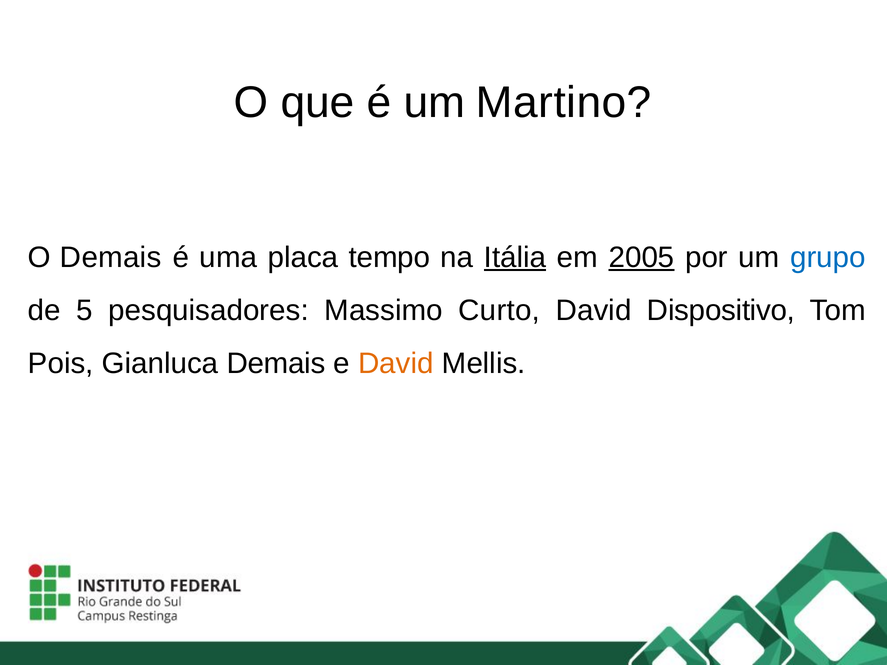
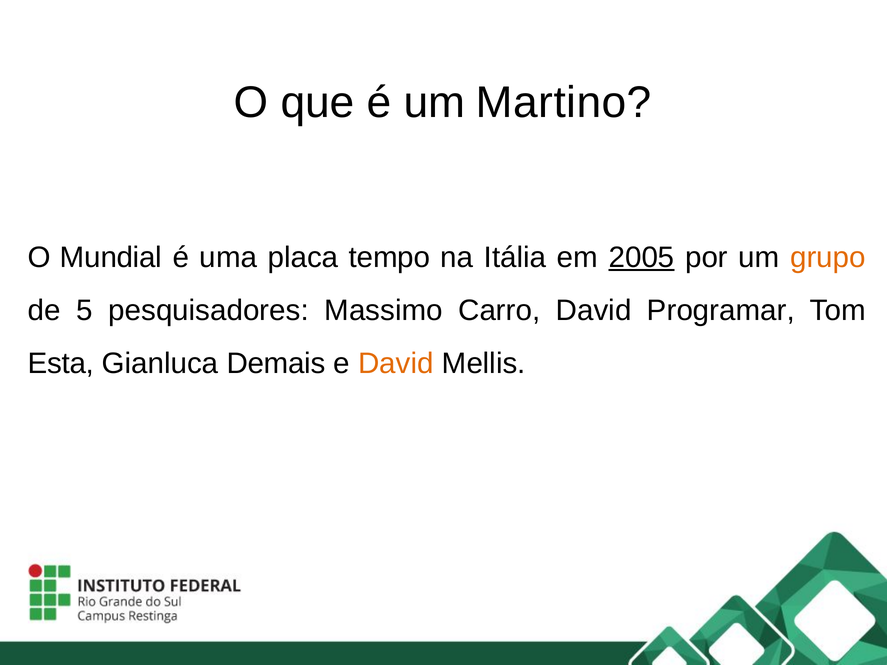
O Demais: Demais -> Mundial
Itália underline: present -> none
grupo colour: blue -> orange
Curto: Curto -> Carro
Dispositivo: Dispositivo -> Programar
Pois: Pois -> Esta
